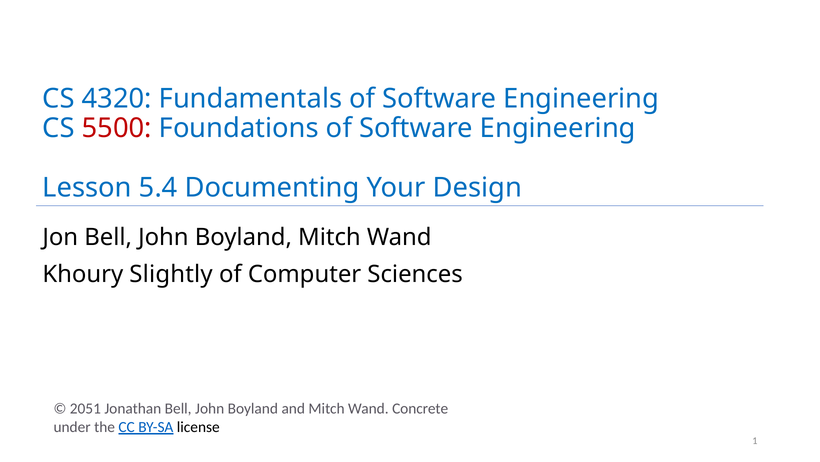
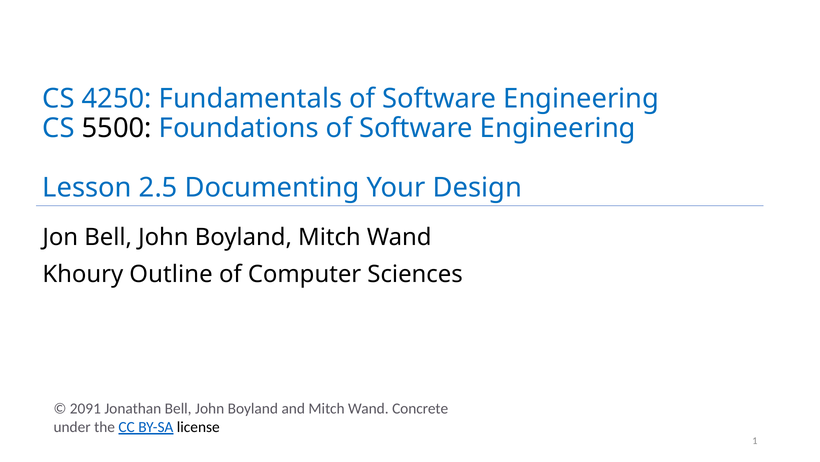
4320: 4320 -> 4250
5500 colour: red -> black
5.4: 5.4 -> 2.5
Slightly: Slightly -> Outline
2051: 2051 -> 2091
